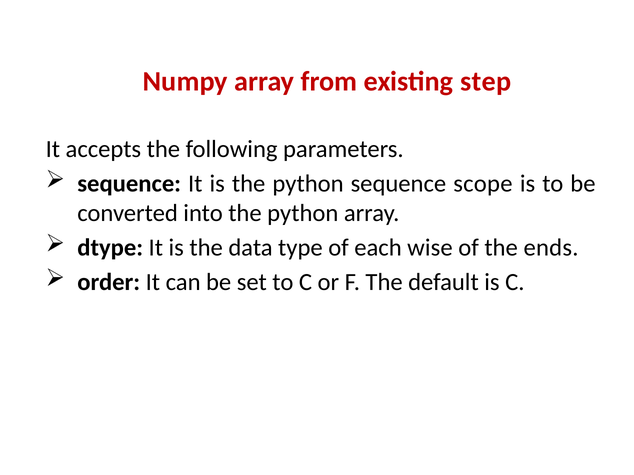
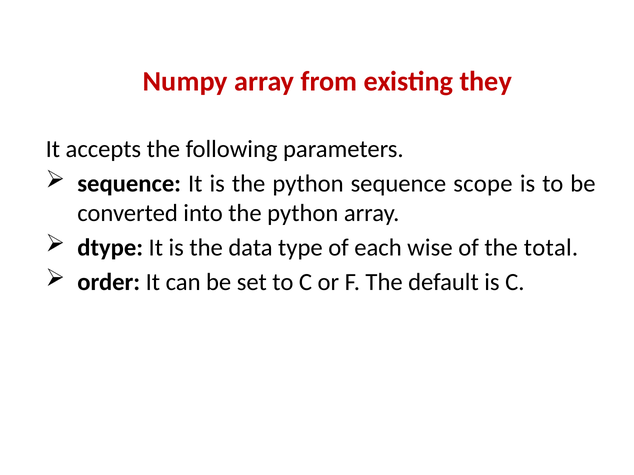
step: step -> they
ends: ends -> total
